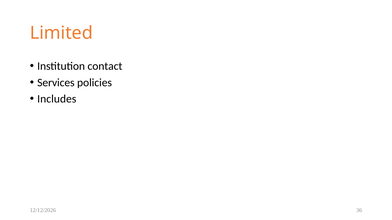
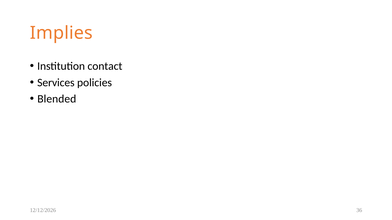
Limited: Limited -> Implies
Includes: Includes -> Blended
